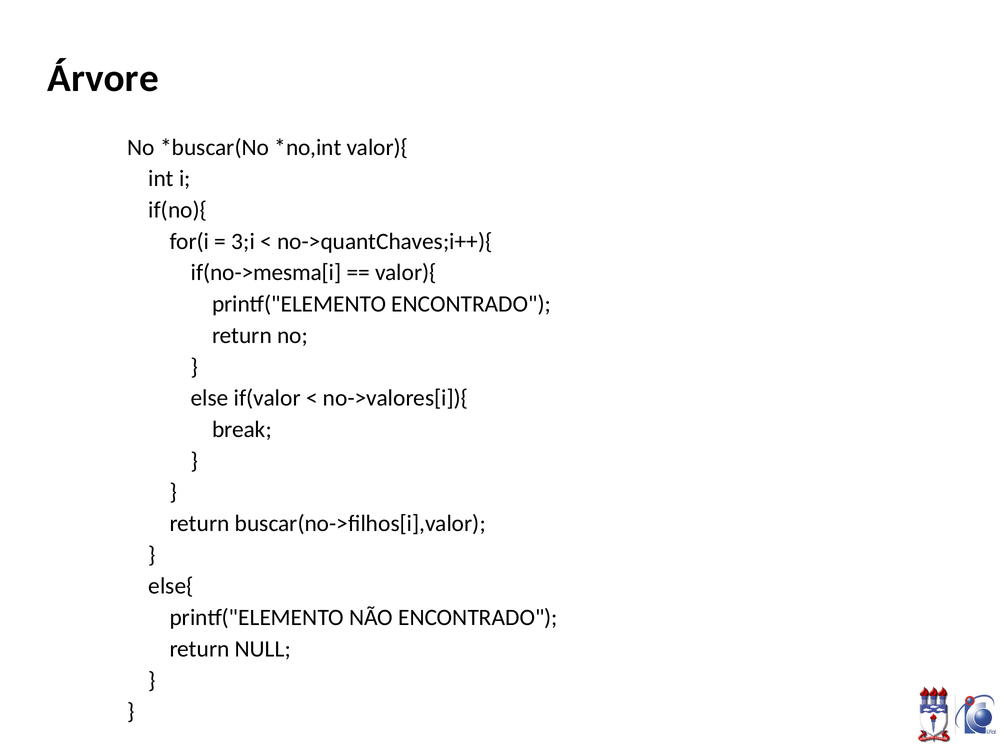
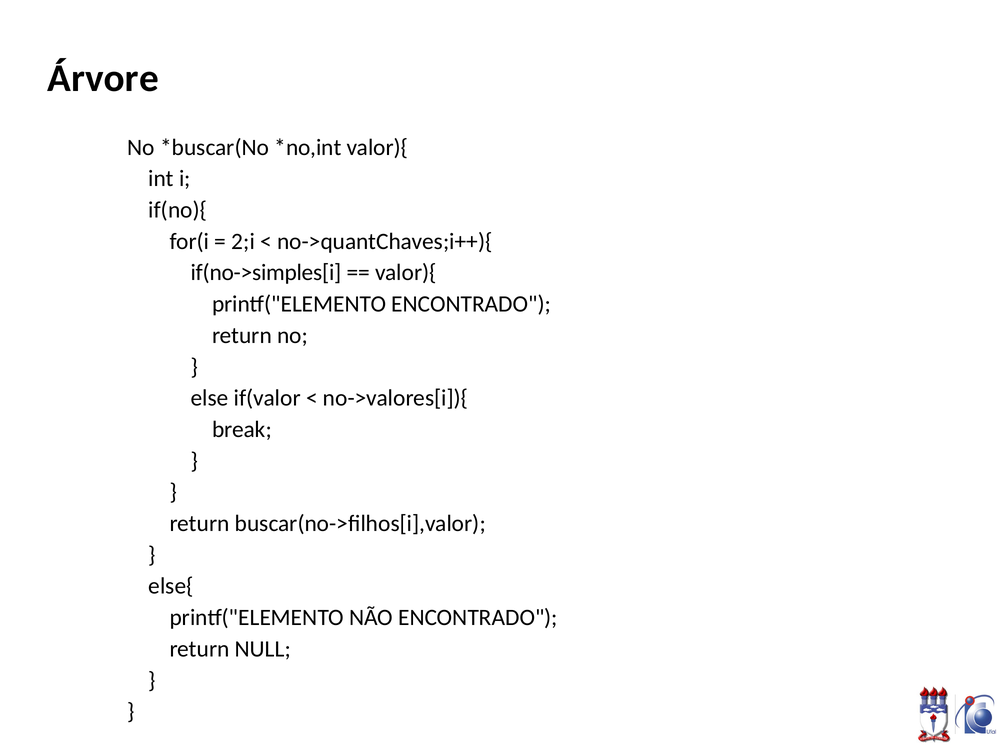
3;i: 3;i -> 2;i
if(no->mesma[i: if(no->mesma[i -> if(no->simples[i
